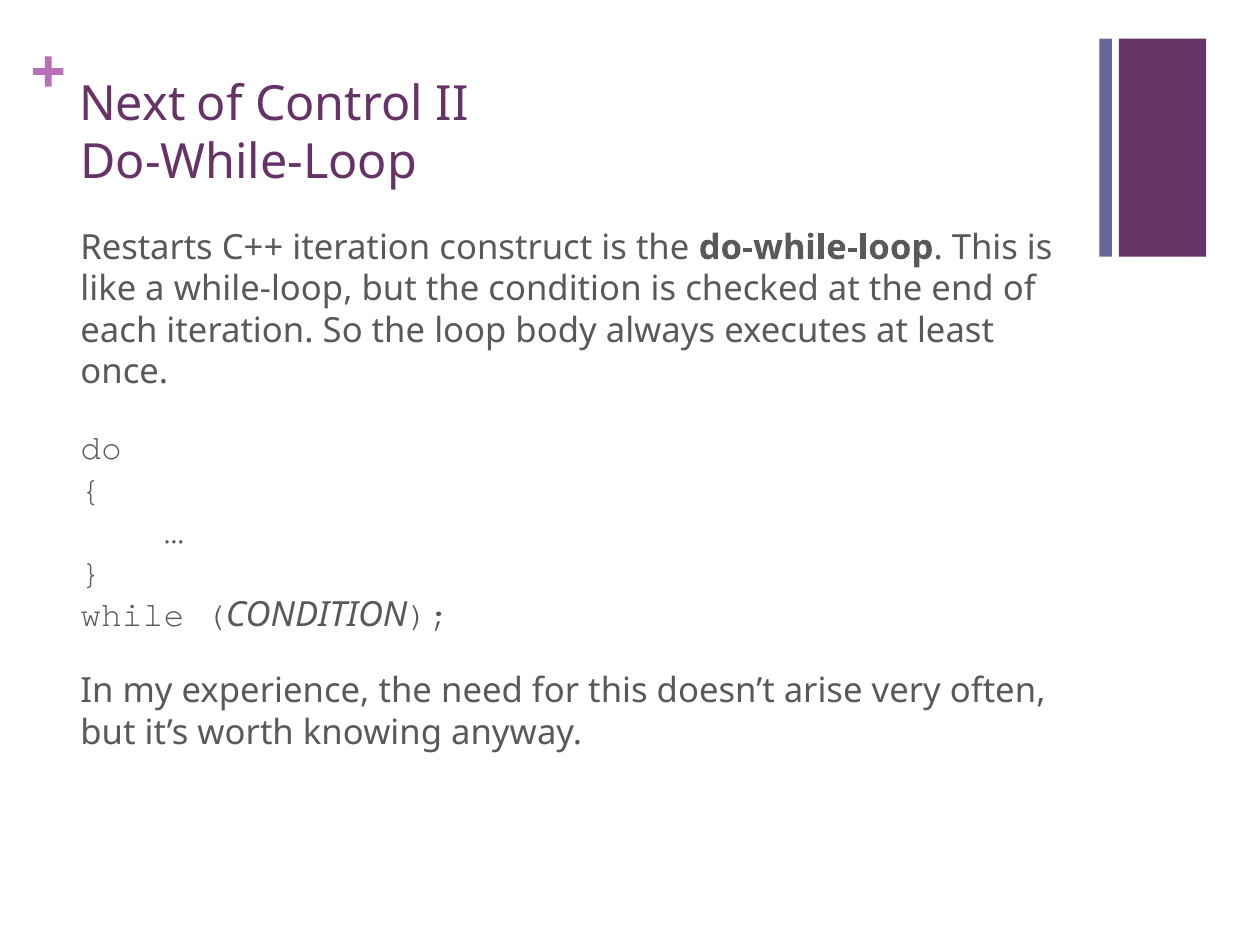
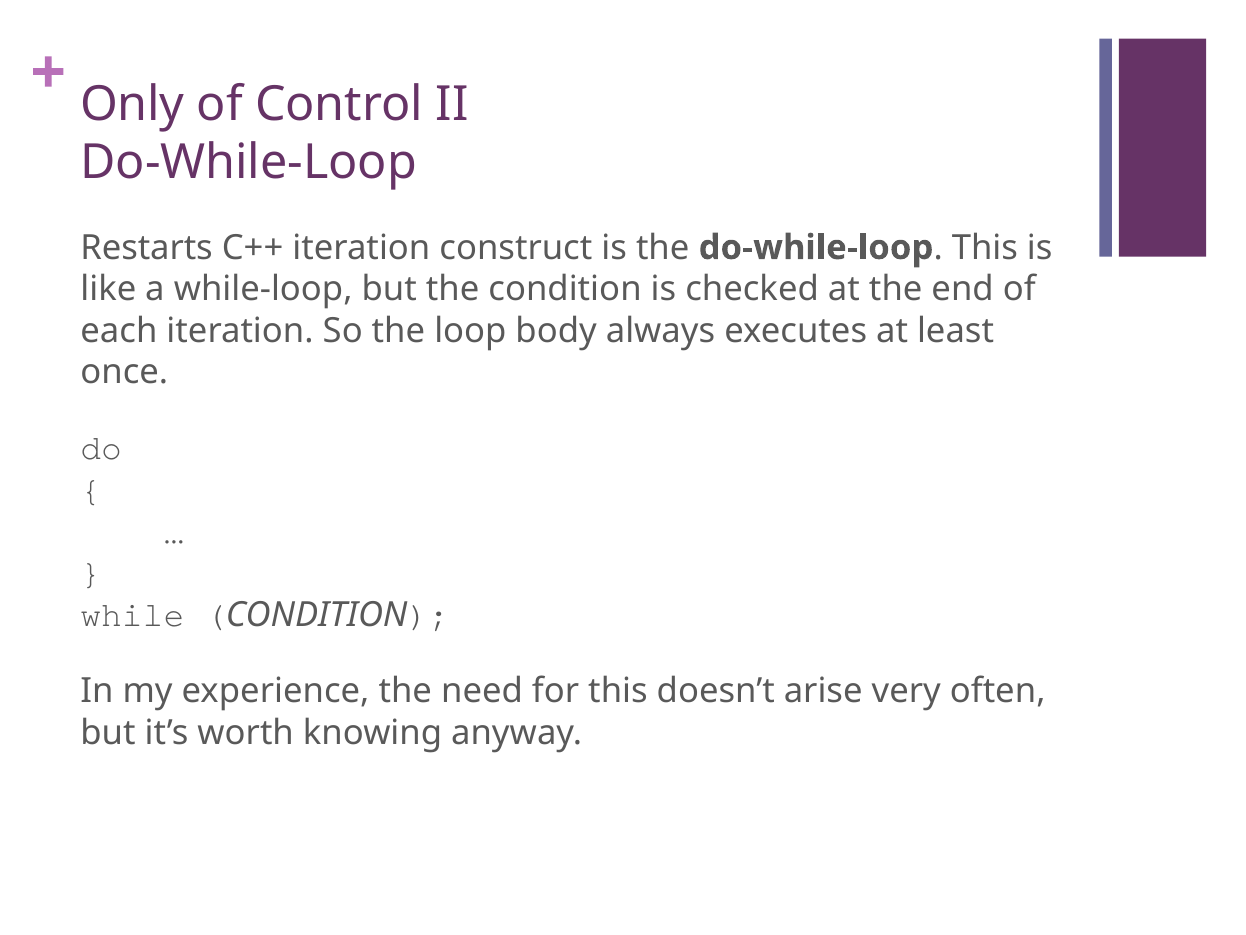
Next: Next -> Only
